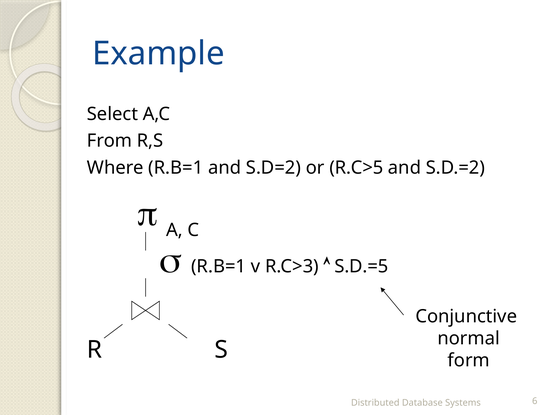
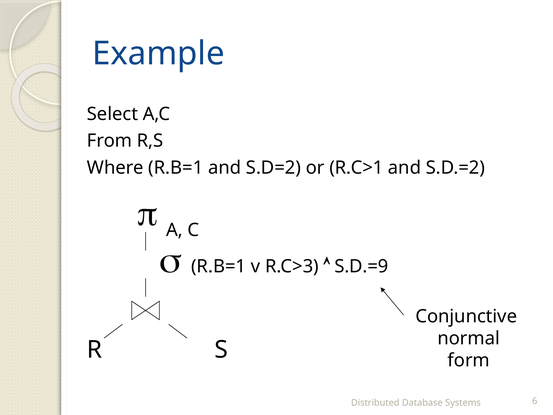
R.C>5: R.C>5 -> R.C>1
S.D.=5: S.D.=5 -> S.D.=9
